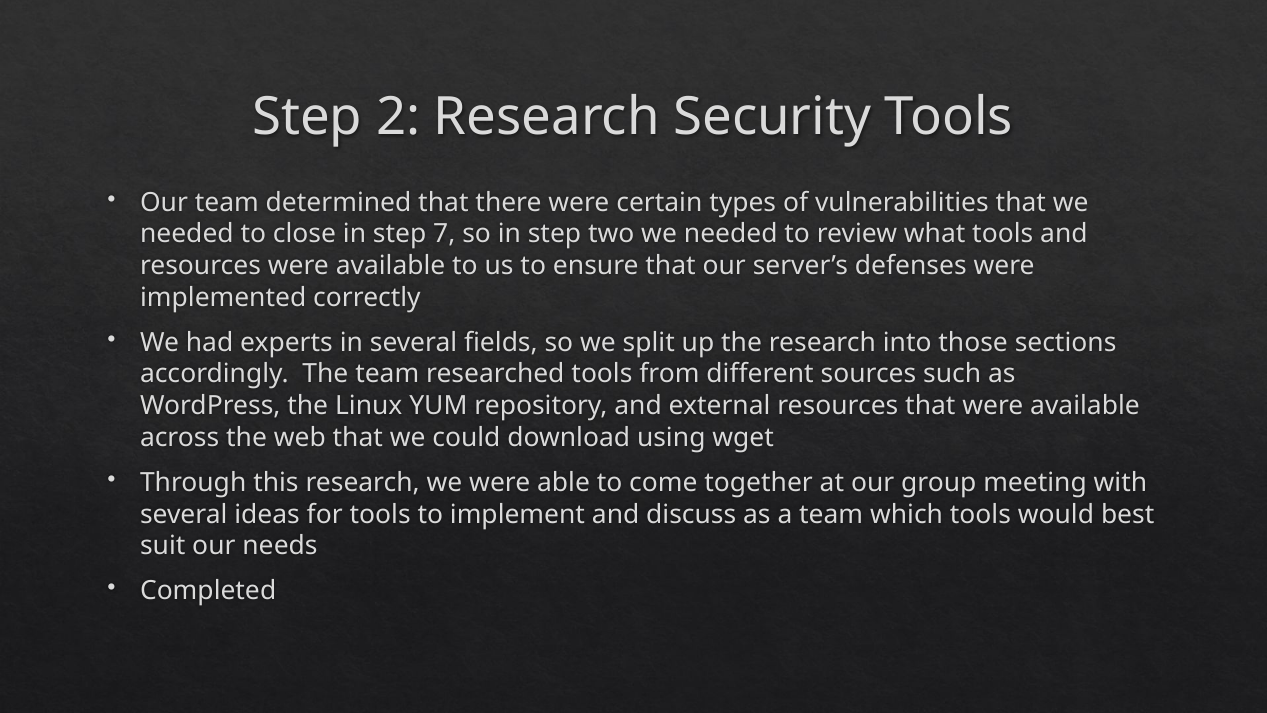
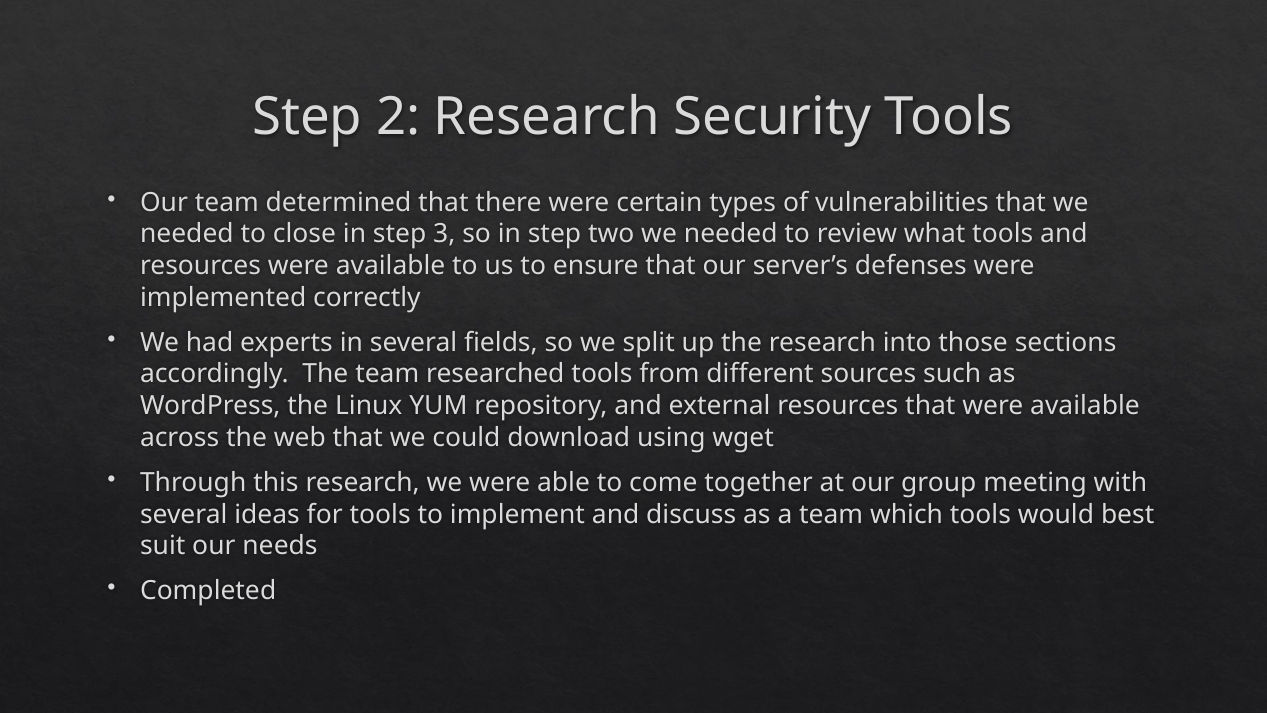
7: 7 -> 3
